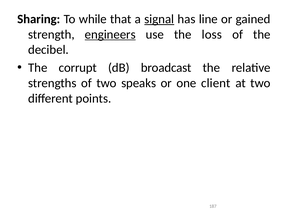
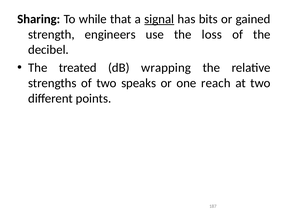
line: line -> bits
engineers underline: present -> none
corrupt: corrupt -> treated
broadcast: broadcast -> wrapping
client: client -> reach
